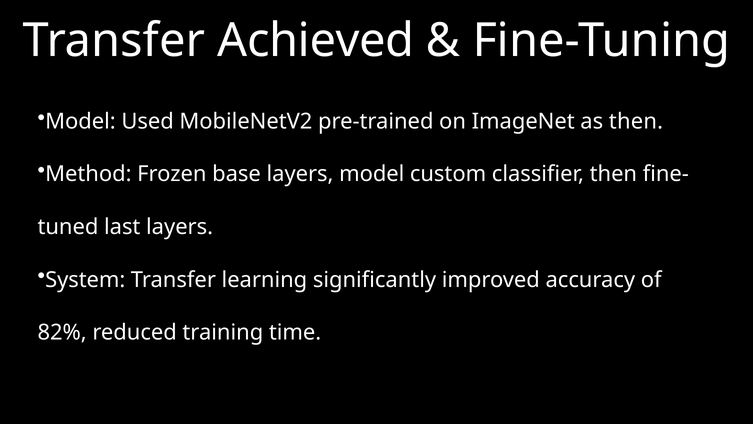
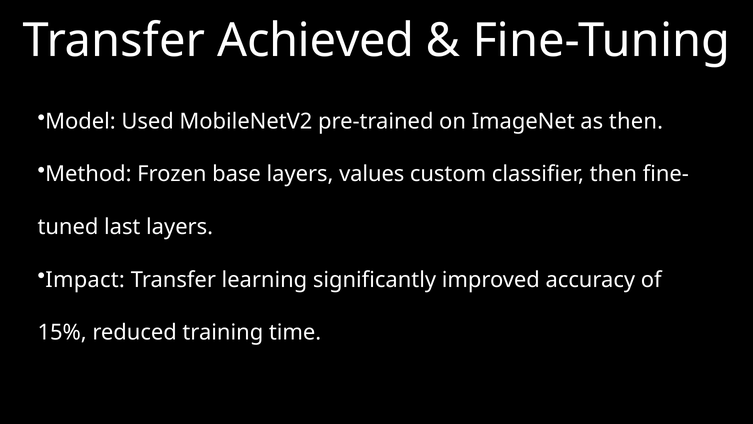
layers model: model -> values
System: System -> Impact
82%: 82% -> 15%
